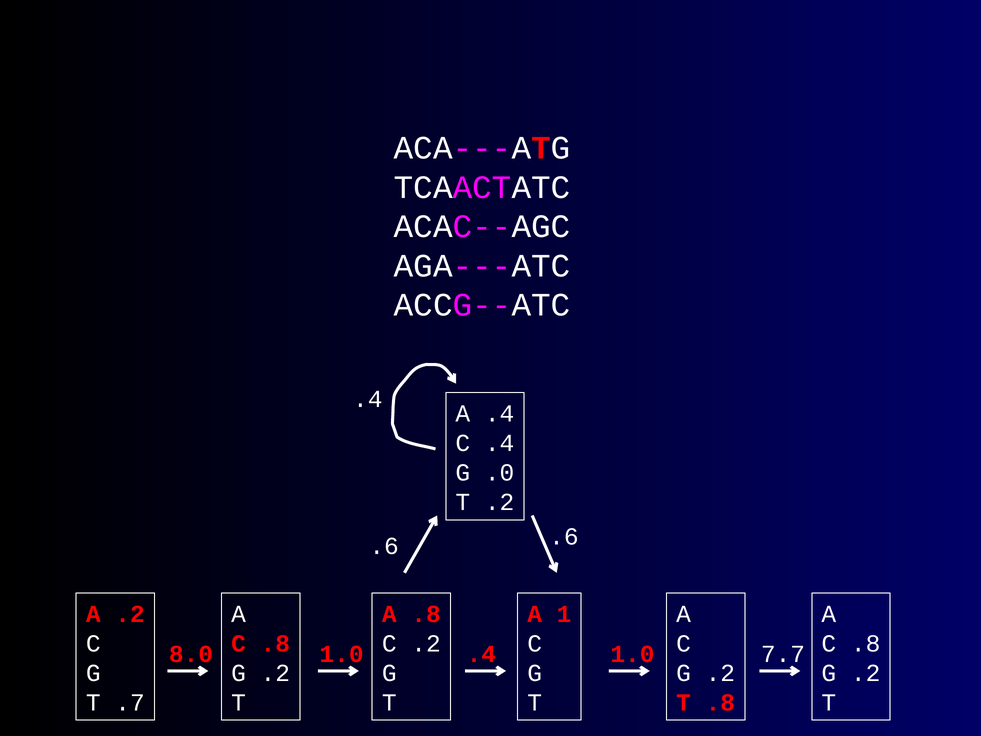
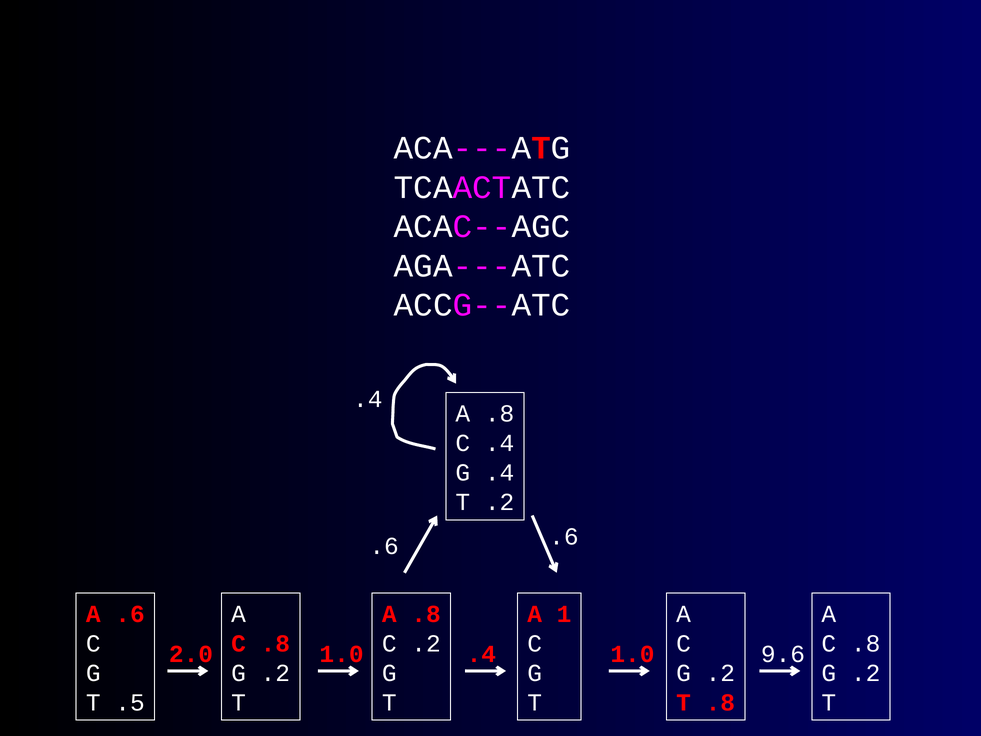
.4 at (500, 414): .4 -> .8
G .0: .0 -> .4
A .2: .2 -> .6
8.0: 8.0 -> 2.0
7.7: 7.7 -> 9.6
.7: .7 -> .5
